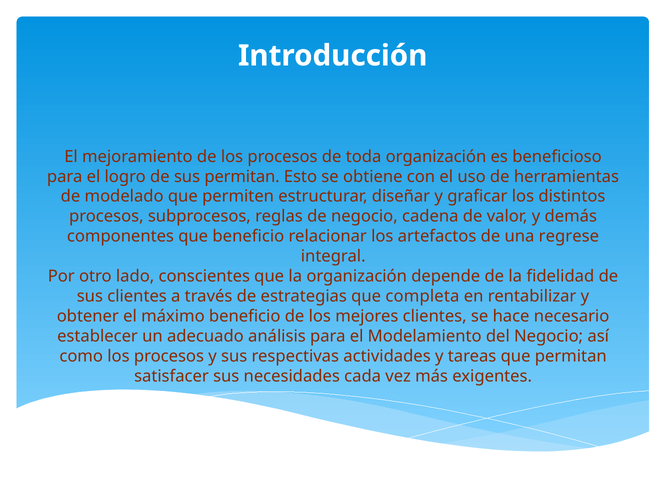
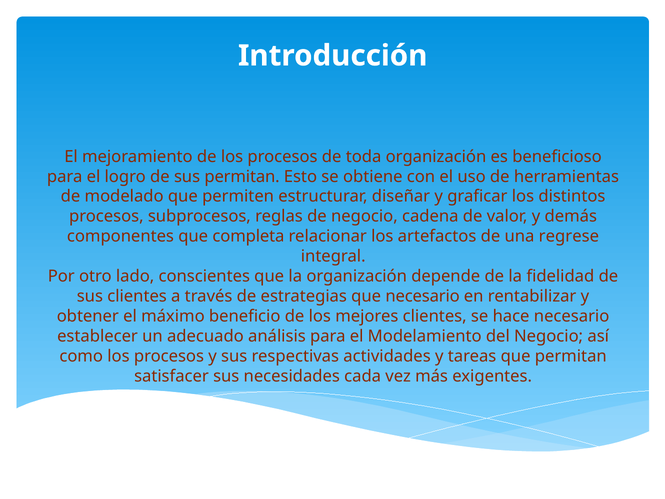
que beneficio: beneficio -> completa
que completa: completa -> necesario
